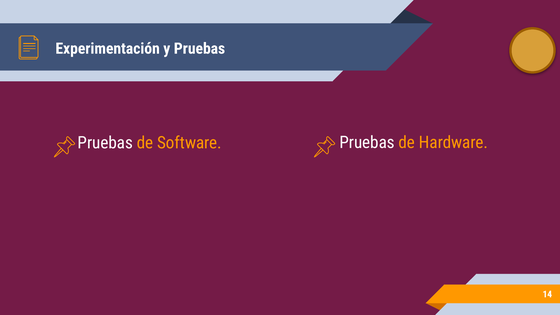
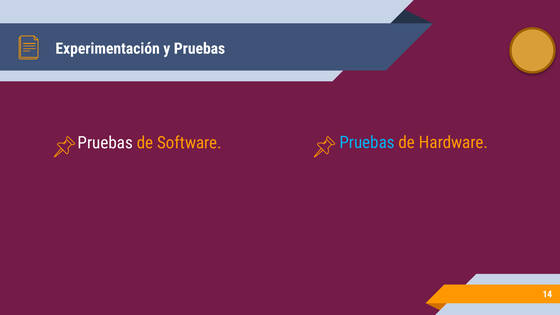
Pruebas at (367, 143) colour: white -> light blue
